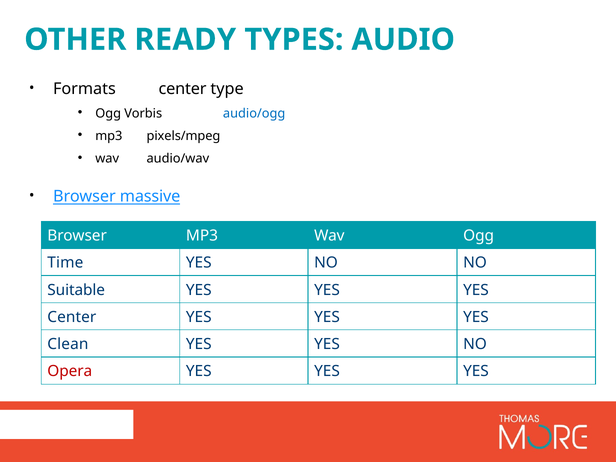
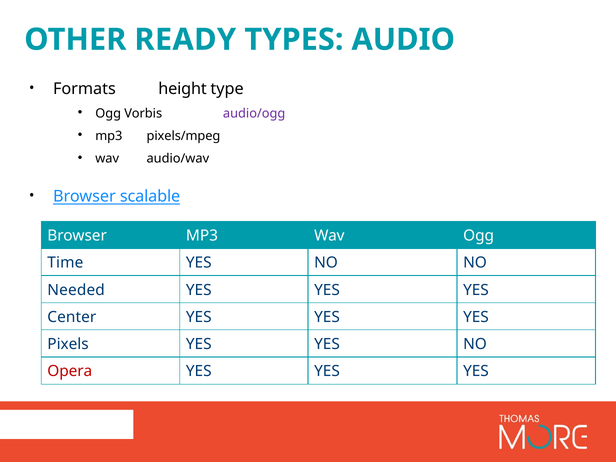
Formats center: center -> height
audio/ogg colour: blue -> purple
massive: massive -> scalable
Suitable: Suitable -> Needed
Clean: Clean -> Pixels
